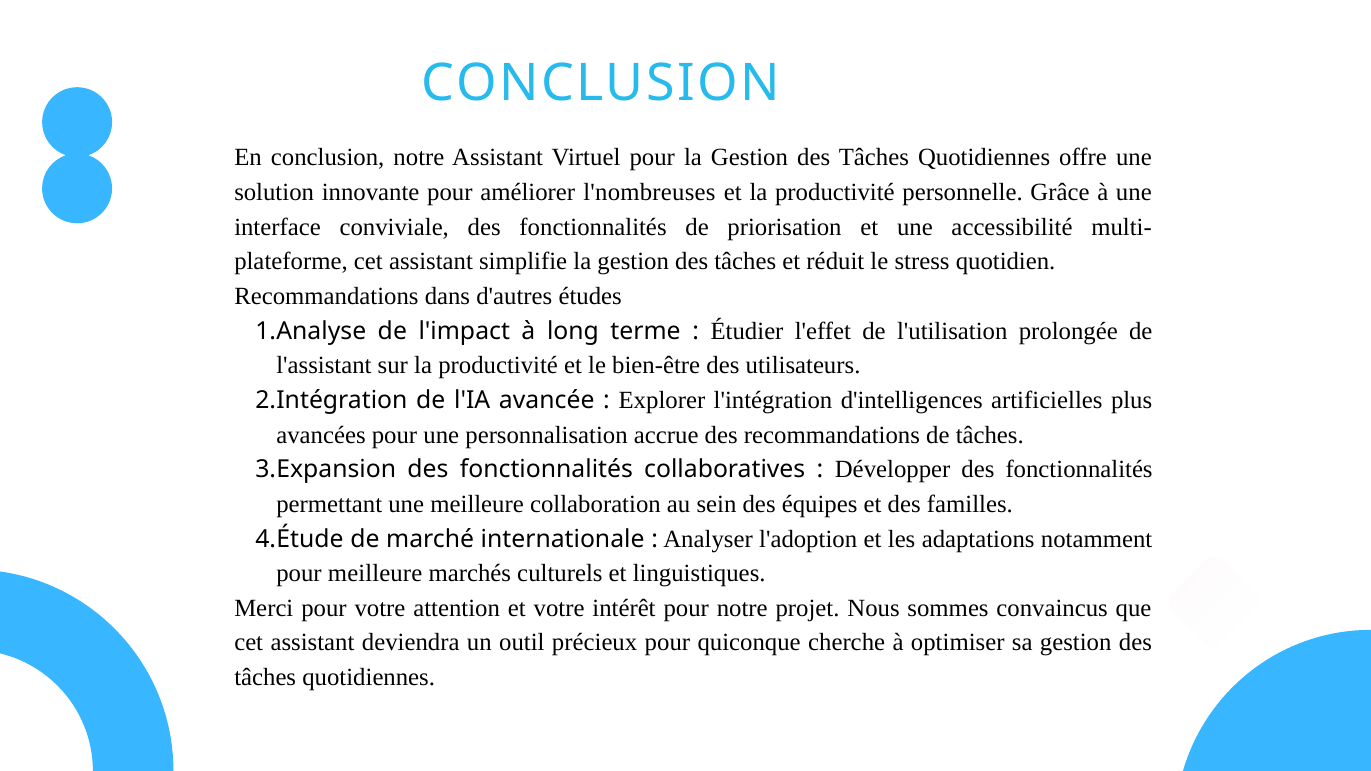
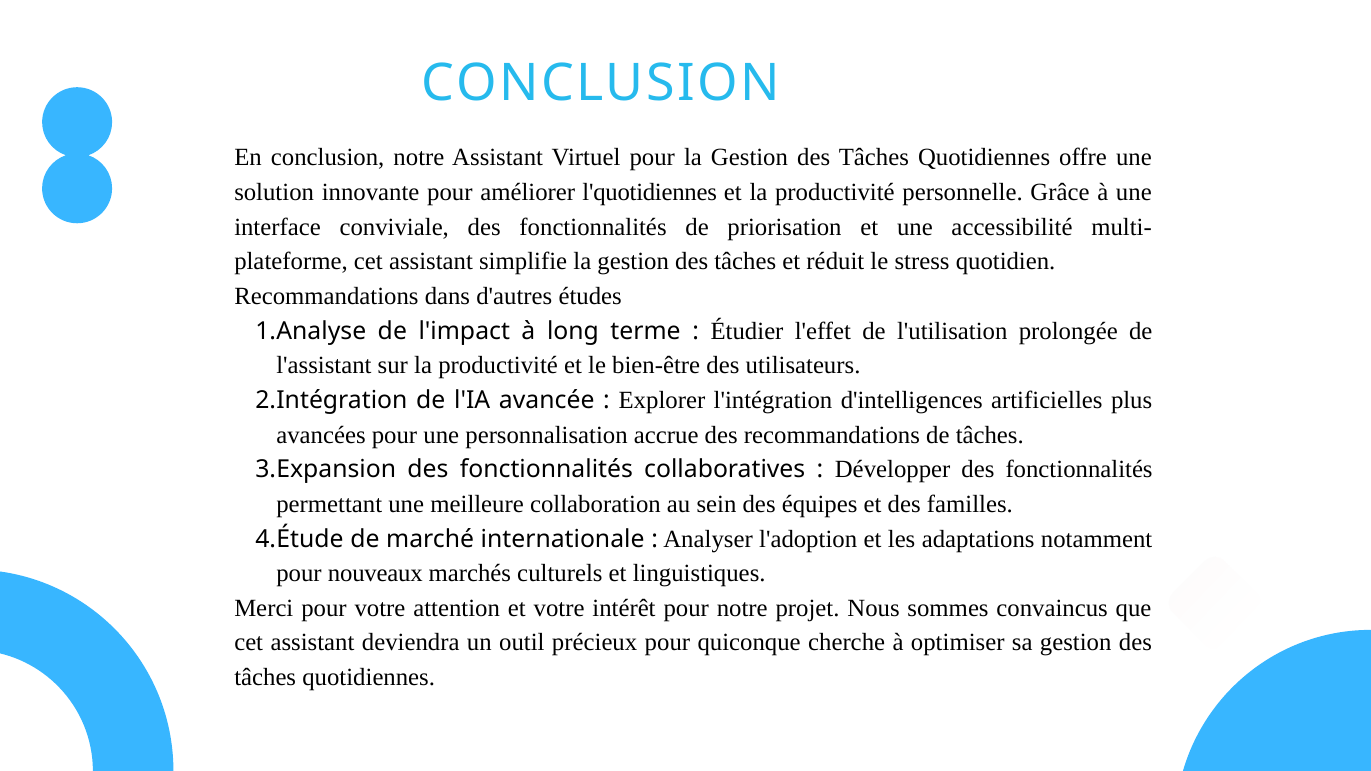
l'nombreuses: l'nombreuses -> l'quotidiennes
pour meilleure: meilleure -> nouveaux
